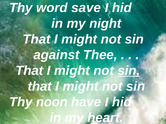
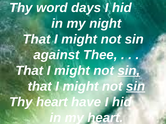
save: save -> days
sin at (136, 87) underline: none -> present
Thy noon: noon -> heart
